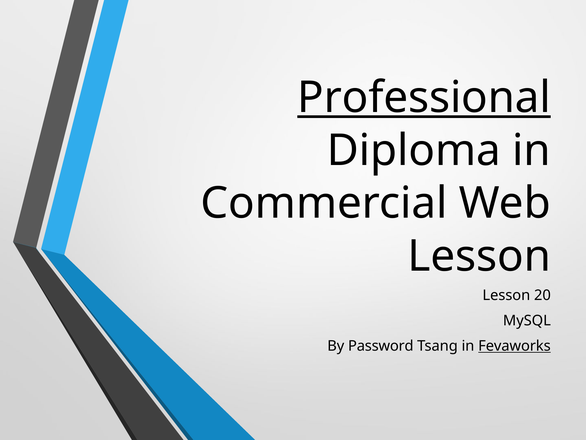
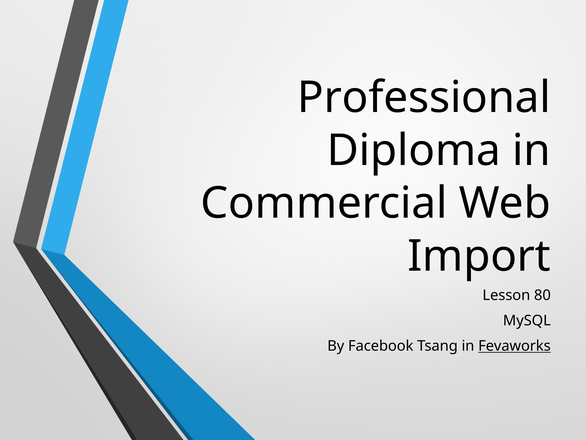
Professional underline: present -> none
Lesson at (479, 256): Lesson -> Import
20: 20 -> 80
Password: Password -> Facebook
